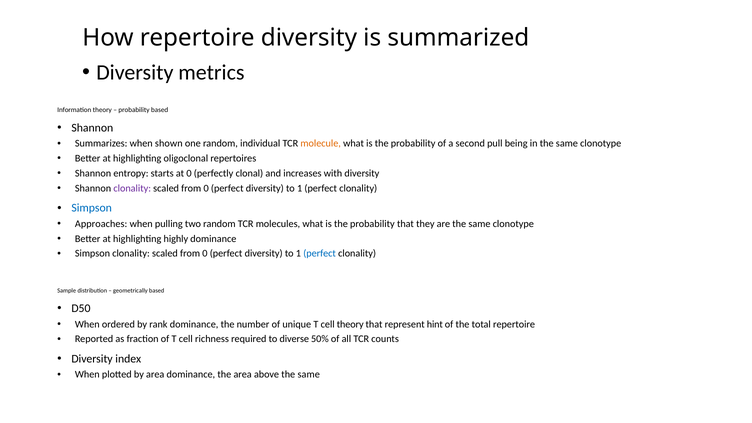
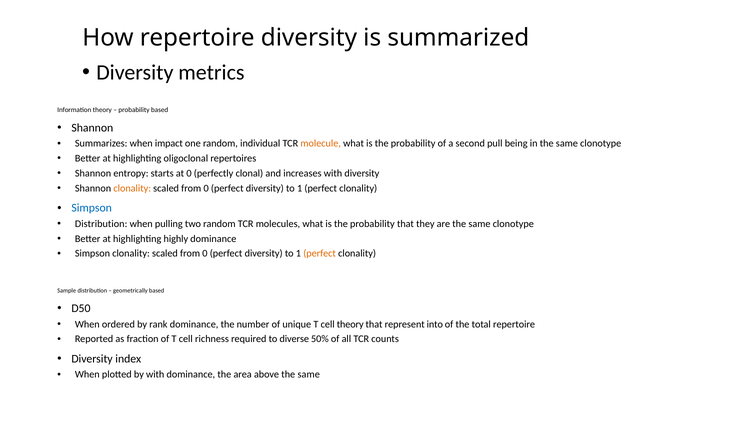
shown: shown -> impact
clonality at (132, 188) colour: purple -> orange
Approaches at (101, 224): Approaches -> Distribution
perfect at (320, 254) colour: blue -> orange
hint: hint -> into
by area: area -> with
